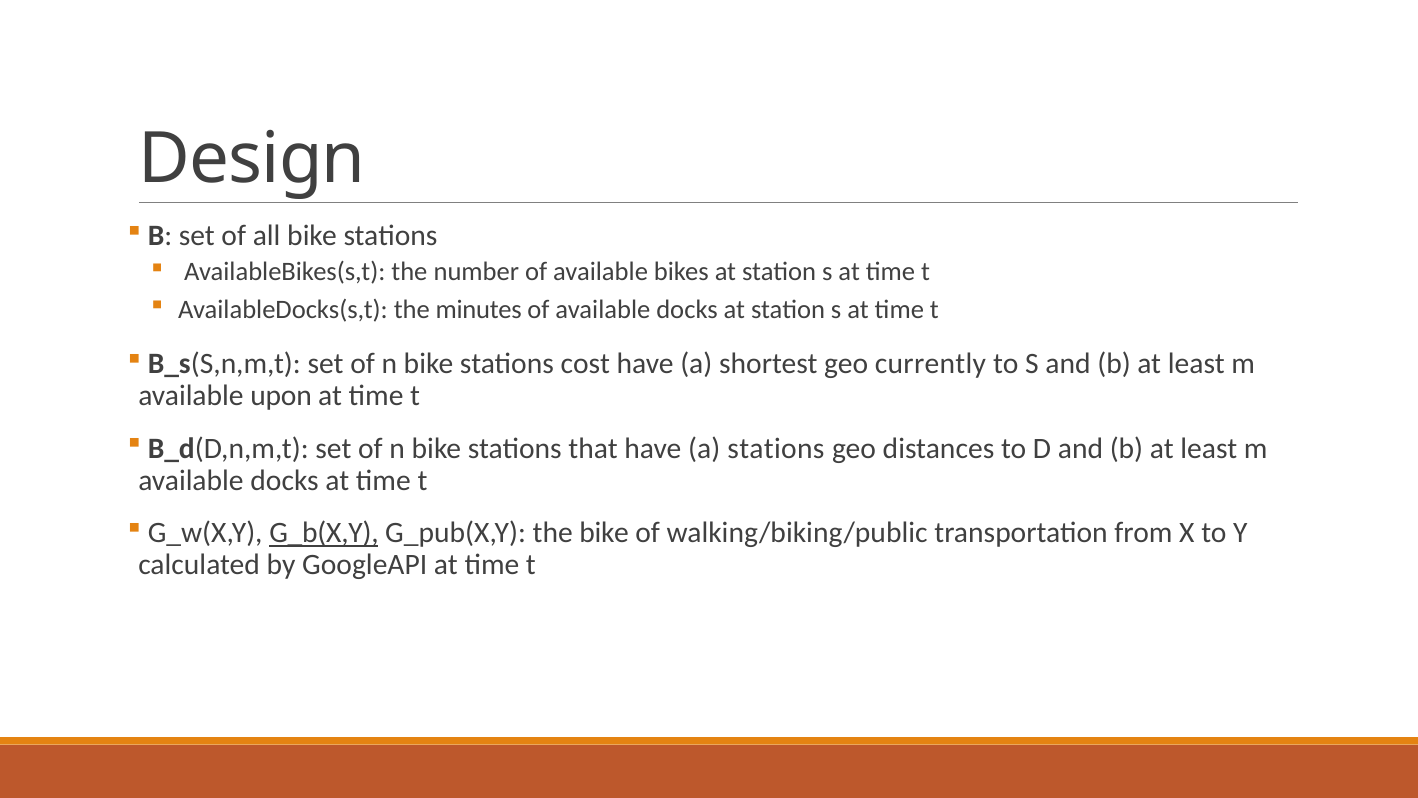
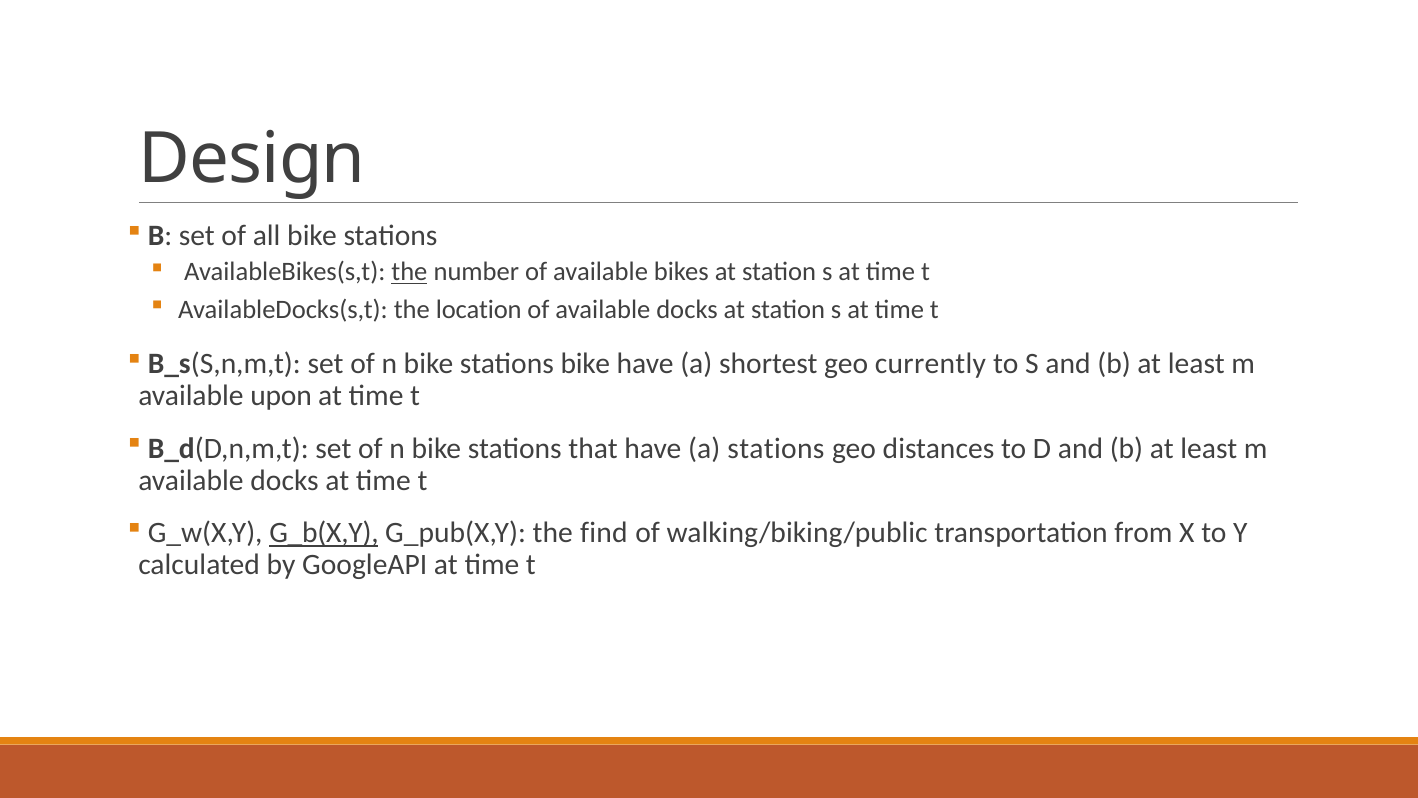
the at (409, 272) underline: none -> present
minutes: minutes -> location
stations cost: cost -> bike
the bike: bike -> find
